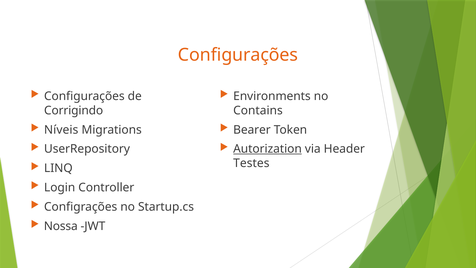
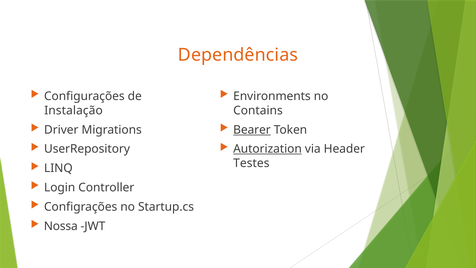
Configurações at (238, 55): Configurações -> Dependências
Corrigindo: Corrigindo -> Instalação
Níveis: Níveis -> Driver
Bearer underline: none -> present
